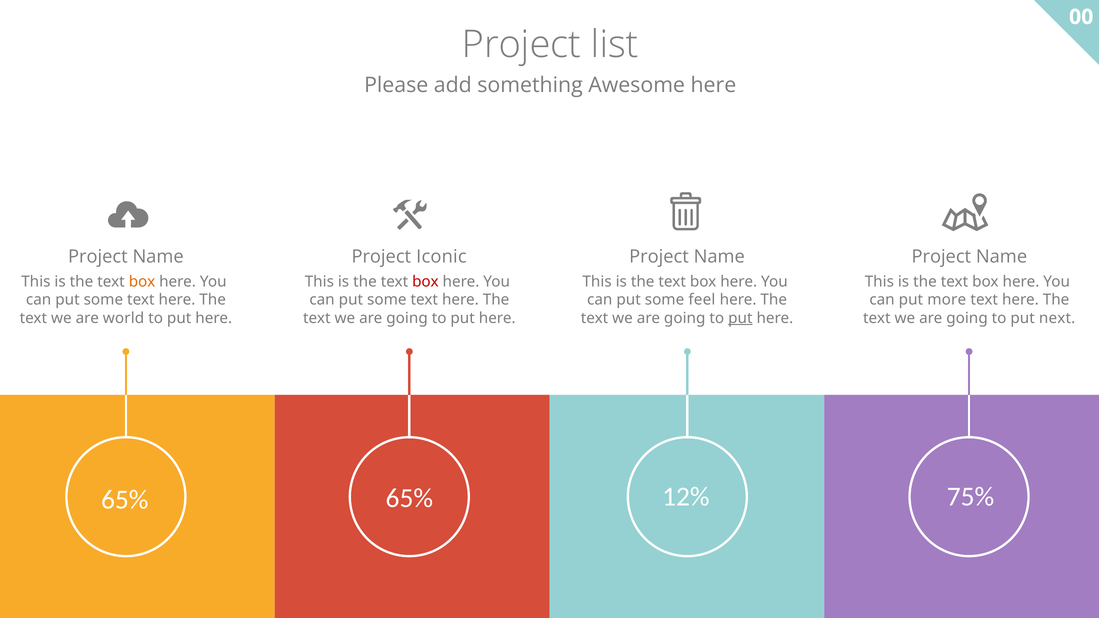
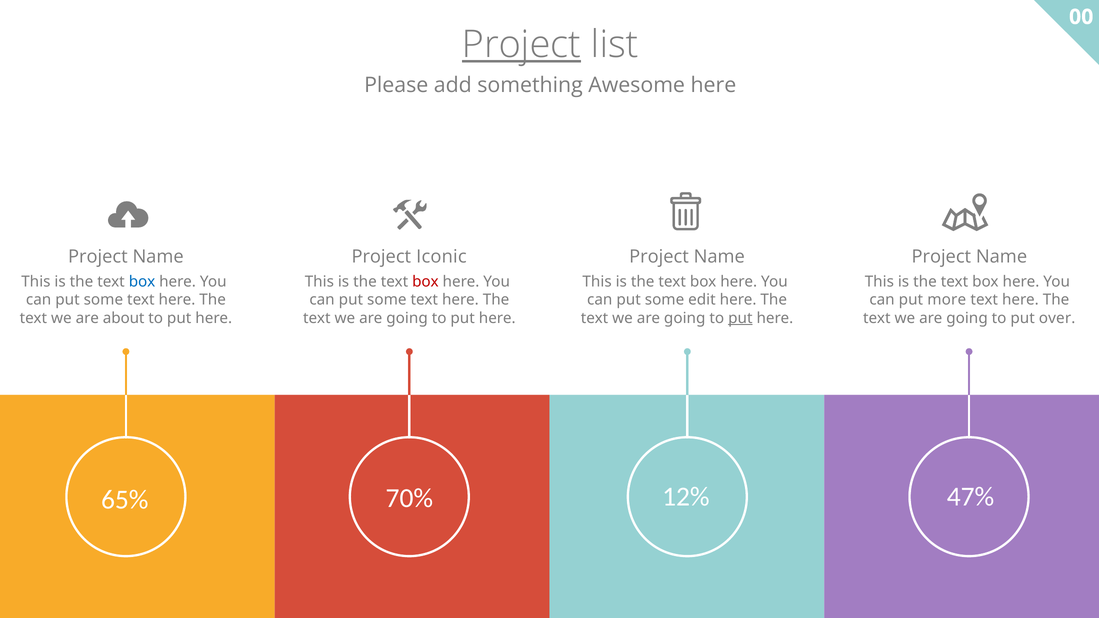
Project at (521, 45) underline: none -> present
box at (142, 282) colour: orange -> blue
feel: feel -> edit
world: world -> about
next: next -> over
65% 65%: 65% -> 70%
75%: 75% -> 47%
